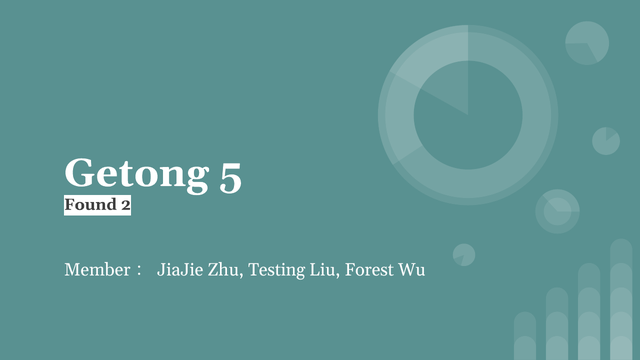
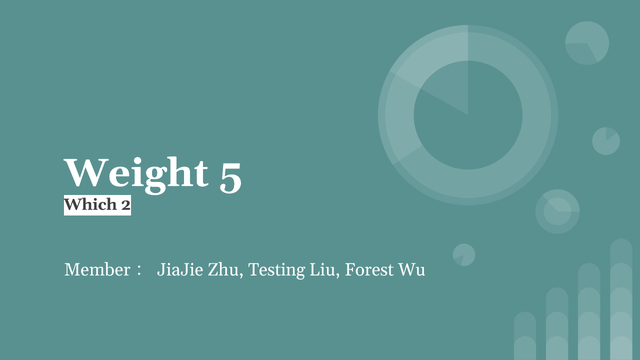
Getong: Getong -> Weight
Found: Found -> Which
